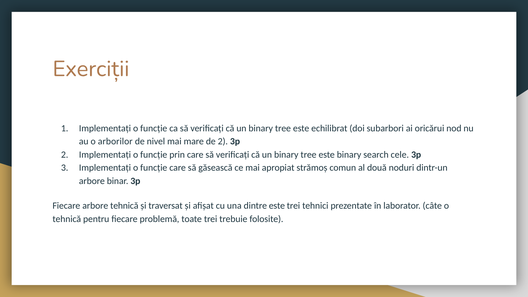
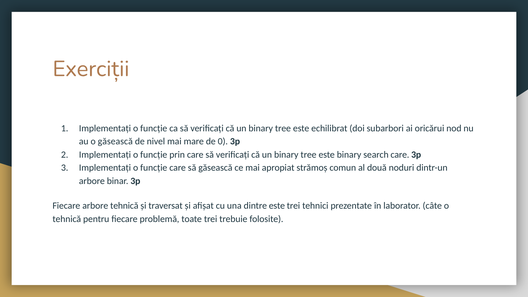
o arborilor: arborilor -> găsească
de 2: 2 -> 0
search cele: cele -> care
